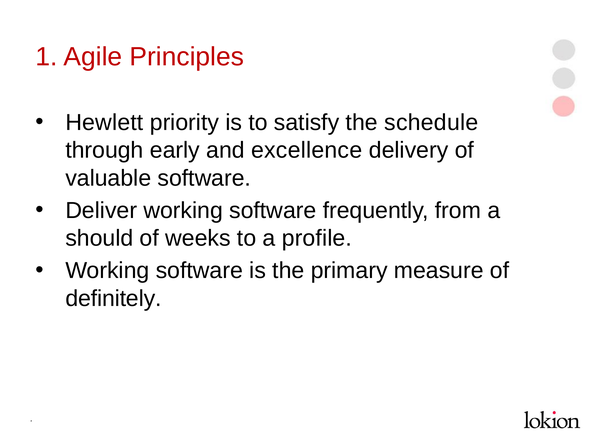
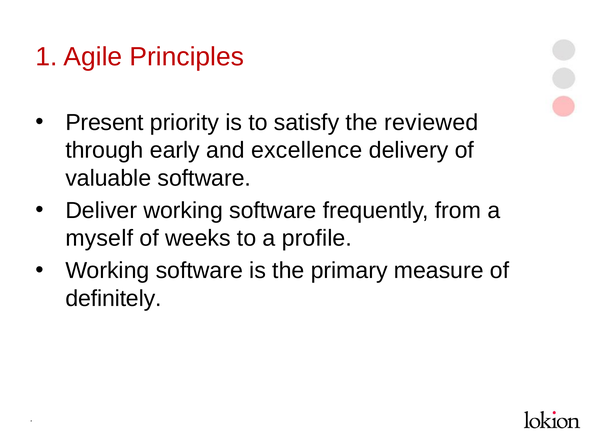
Hewlett: Hewlett -> Present
schedule: schedule -> reviewed
should: should -> myself
